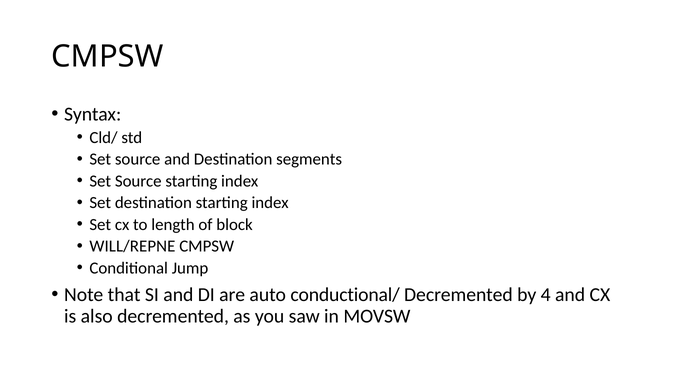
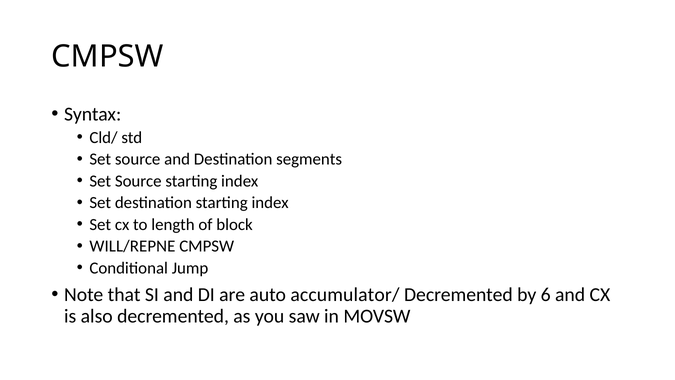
conductional/: conductional/ -> accumulator/
4: 4 -> 6
